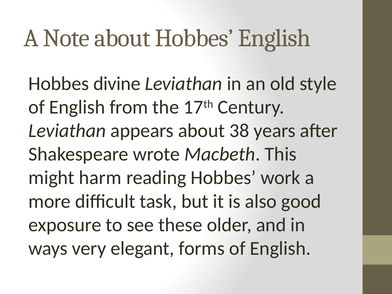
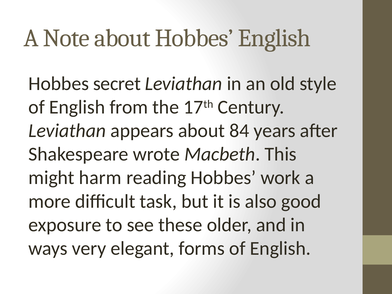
divine: divine -> secret
38: 38 -> 84
